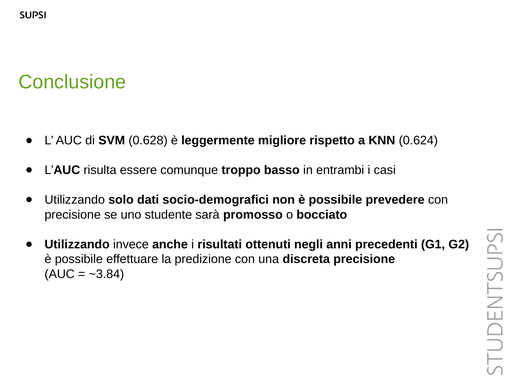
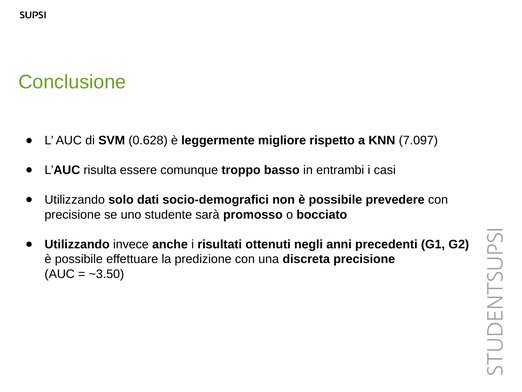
0.624: 0.624 -> 7.097
~3.84: ~3.84 -> ~3.50
